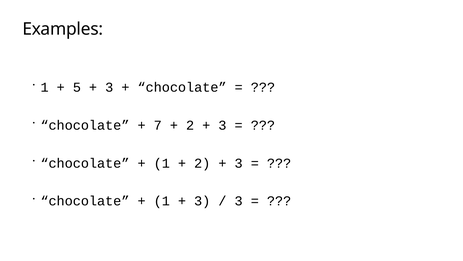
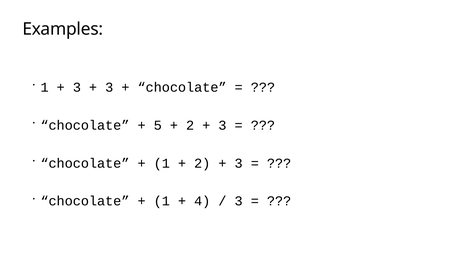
5 at (77, 87): 5 -> 3
7: 7 -> 5
3 at (202, 201): 3 -> 4
